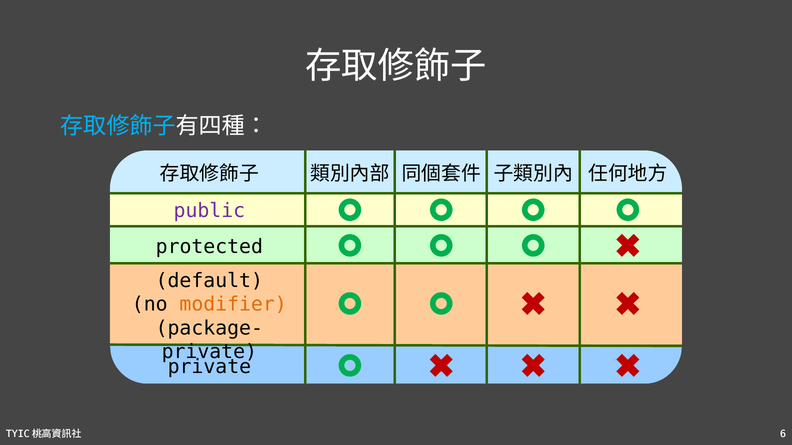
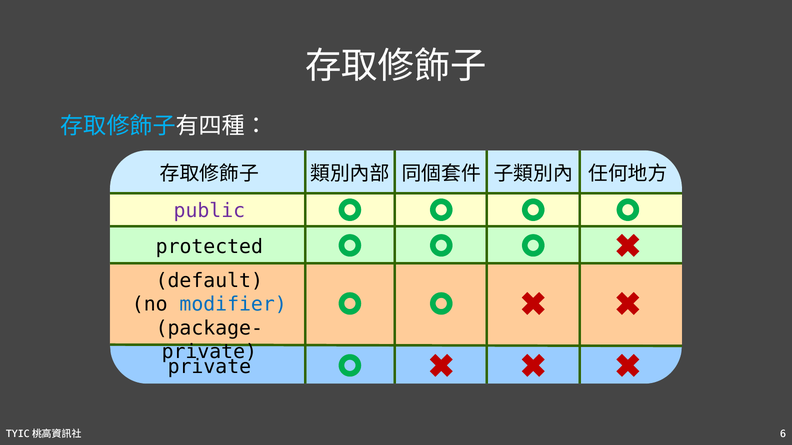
modifier colour: orange -> blue
